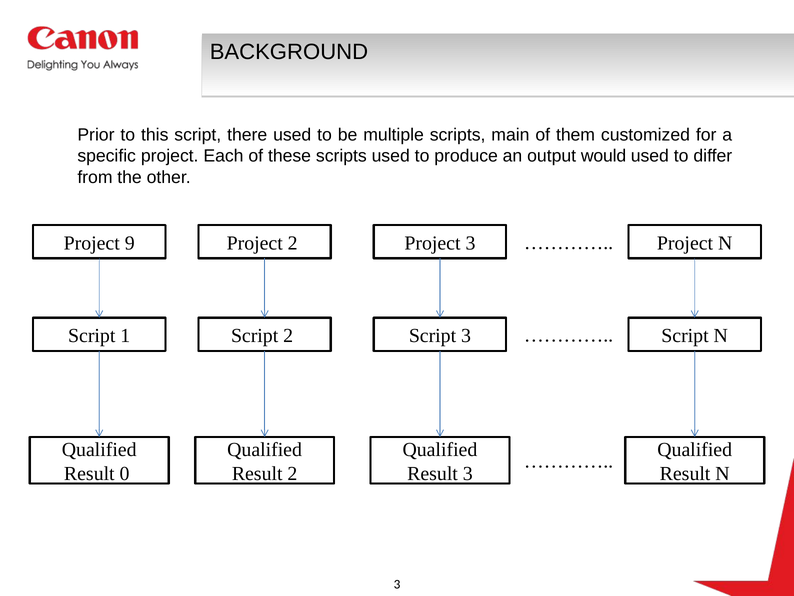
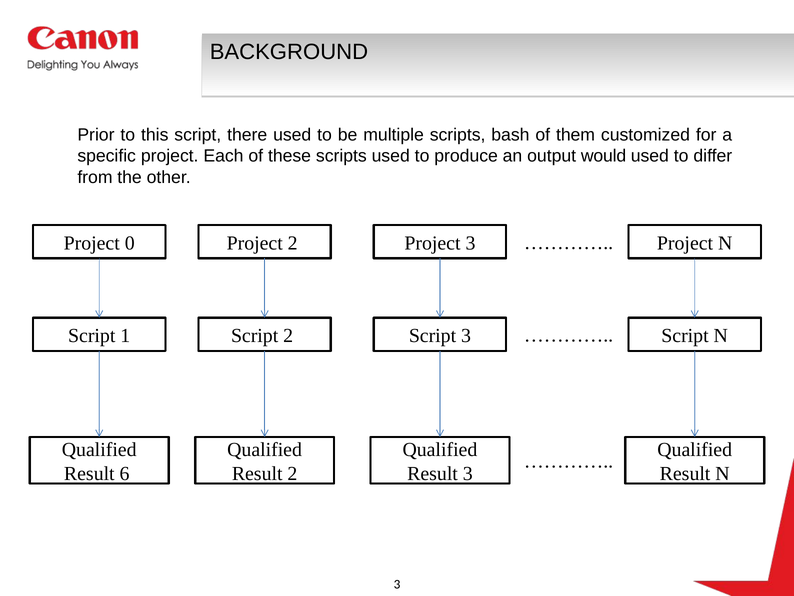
main: main -> bash
9: 9 -> 0
0: 0 -> 6
